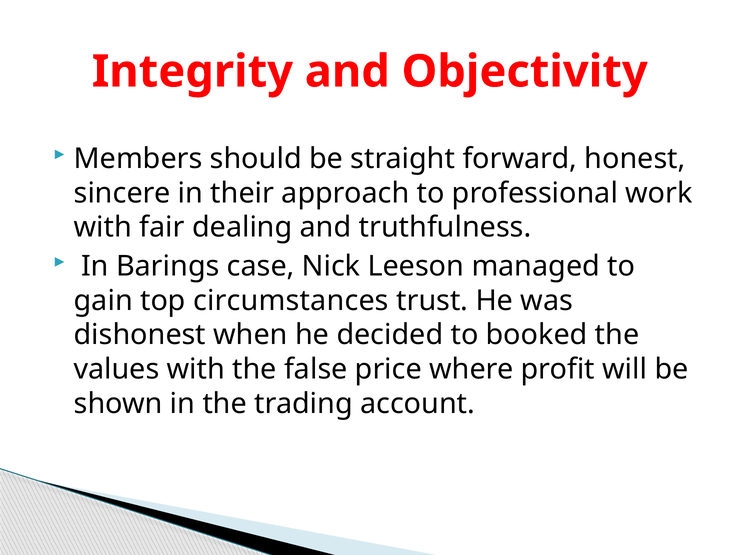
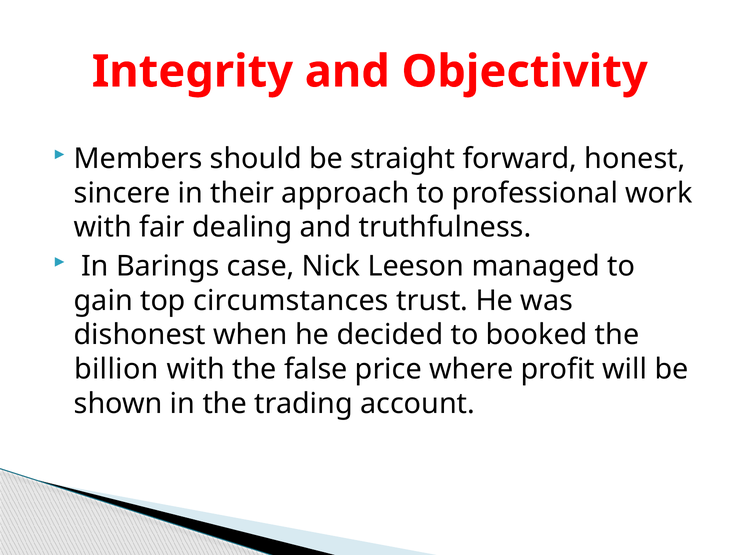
values: values -> billion
